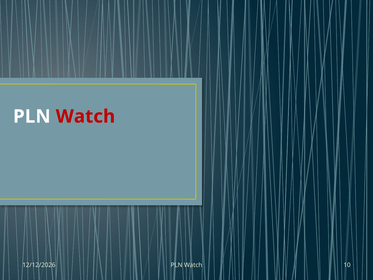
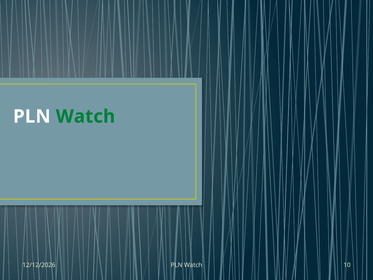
Watch at (85, 116) colour: red -> green
